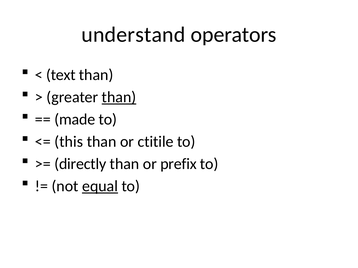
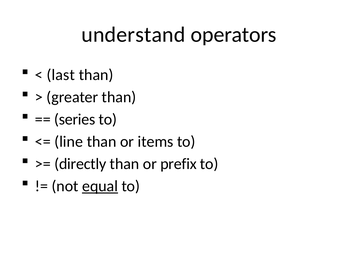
text: text -> last
than at (119, 97) underline: present -> none
made: made -> series
this: this -> line
ctitile: ctitile -> items
